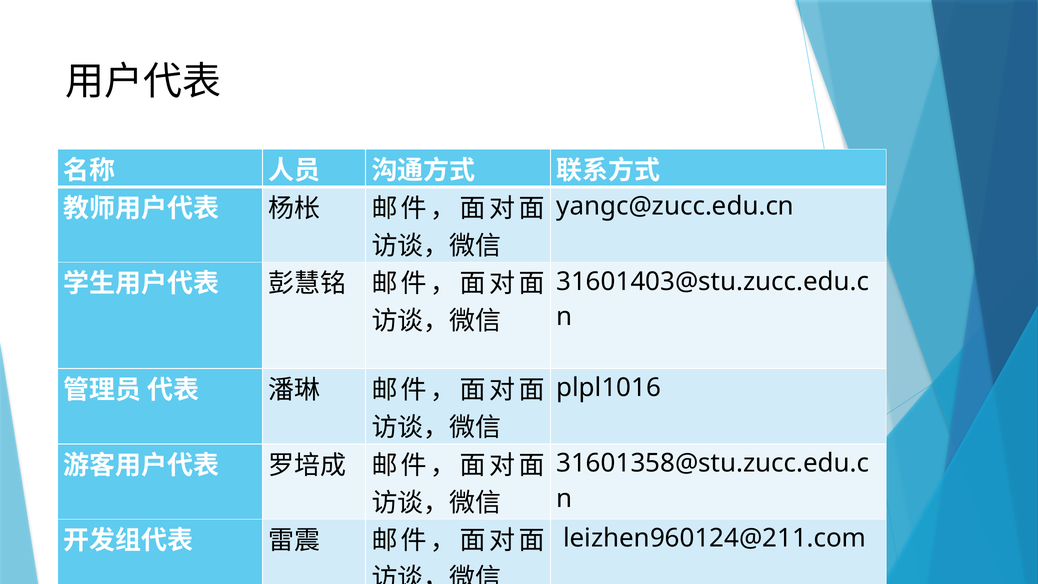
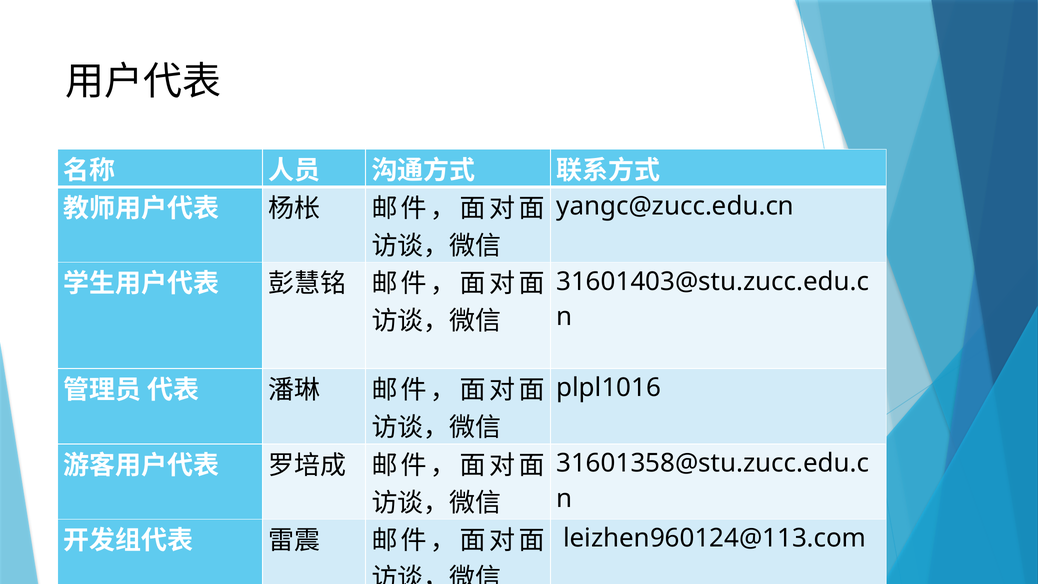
leizhen960124@211.com: leizhen960124@211.com -> leizhen960124@113.com
